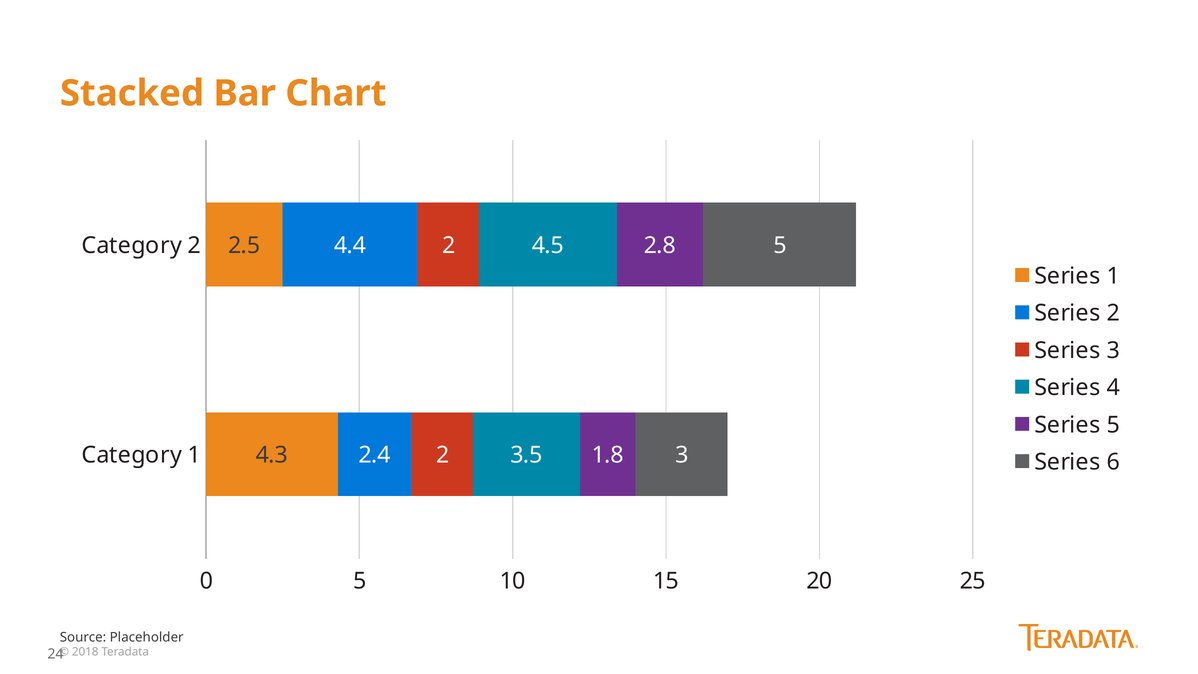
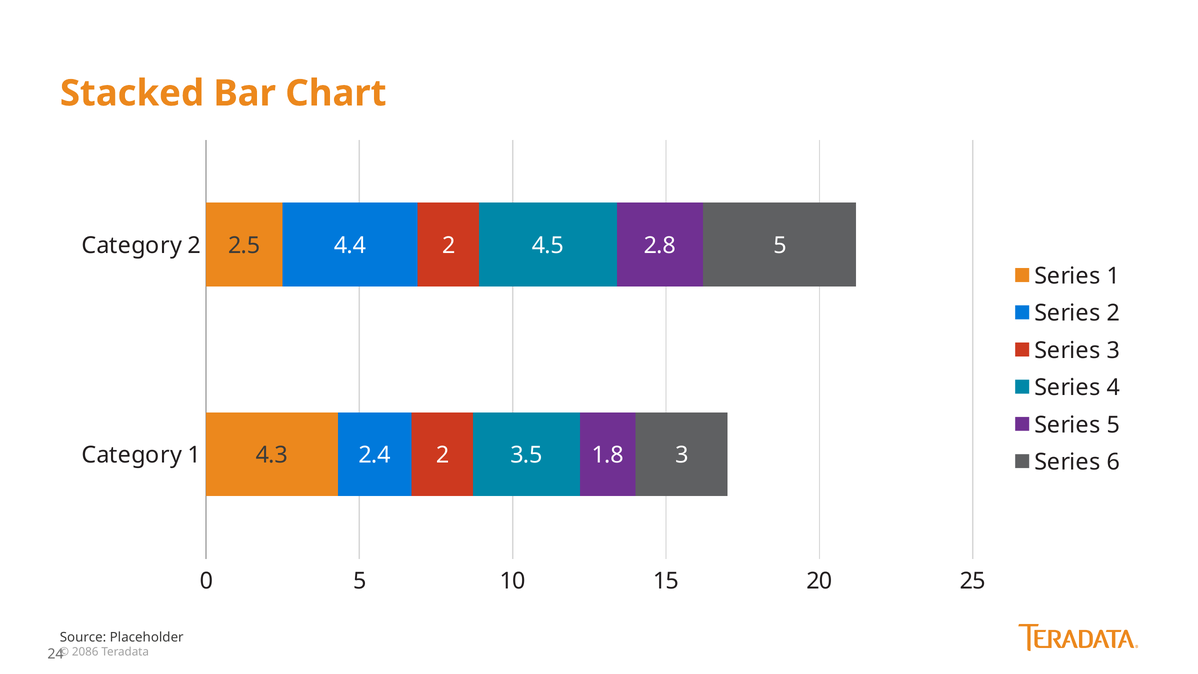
2018: 2018 -> 2086
